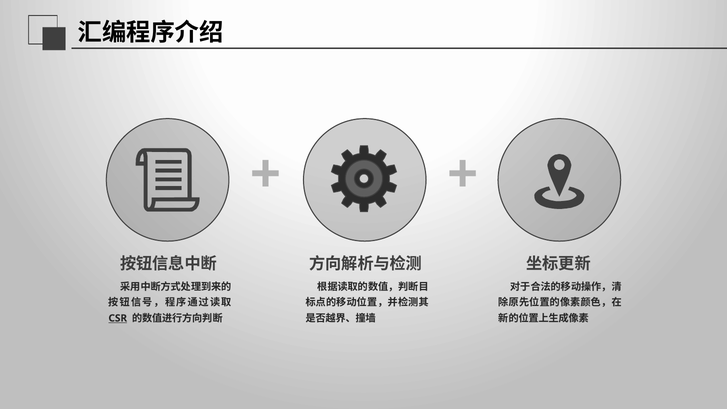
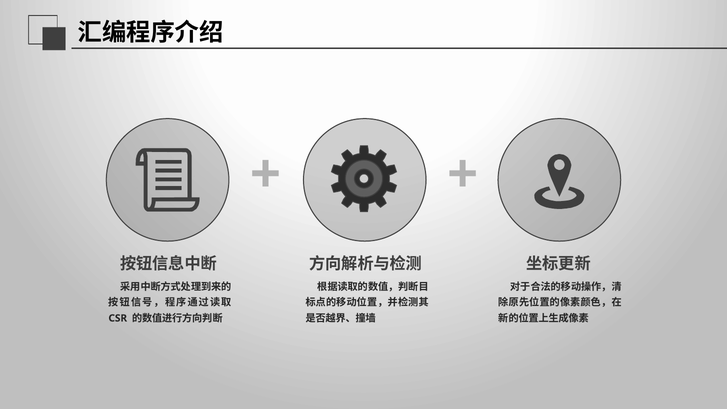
CSR underline: present -> none
